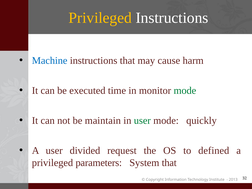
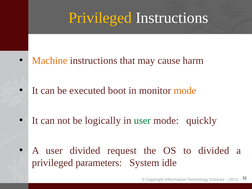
Machine colour: blue -> orange
time: time -> boot
mode at (185, 91) colour: green -> orange
maintain: maintain -> logically
to defined: defined -> divided
System that: that -> idle
